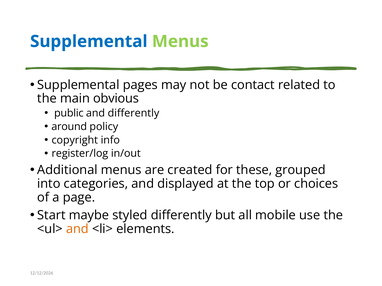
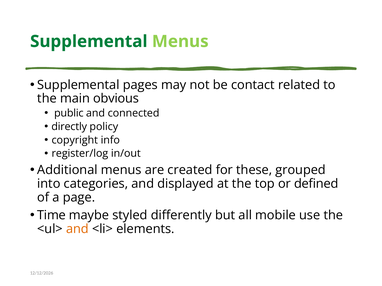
Supplemental at (89, 42) colour: blue -> green
and differently: differently -> connected
around: around -> directly
choices: choices -> defined
Start: Start -> Time
